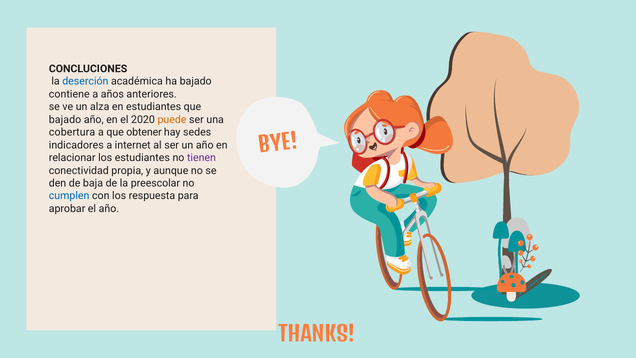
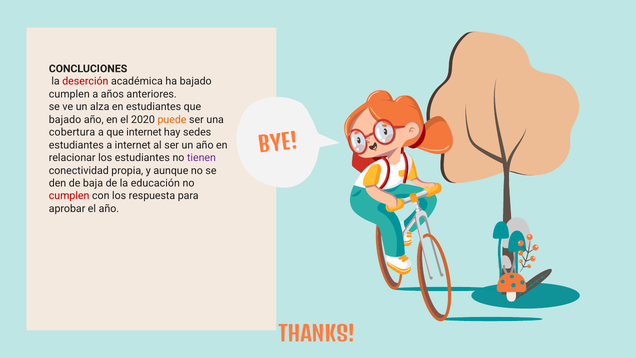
deserción colour: blue -> red
contiene at (69, 94): contiene -> cumplen
que obtener: obtener -> internet
indicadores at (76, 145): indicadores -> estudiantes
preescolar: preescolar -> educación
cumplen at (69, 196) colour: blue -> red
